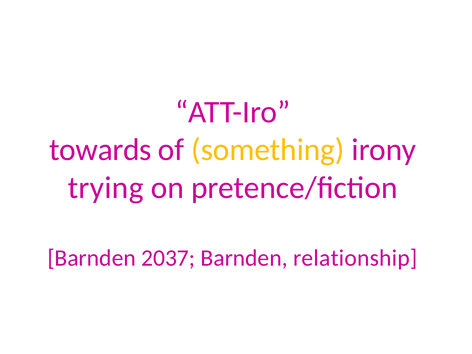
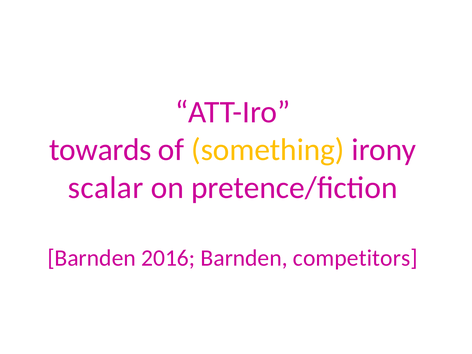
trying: trying -> scalar
2037: 2037 -> 2016
relationship: relationship -> competitors
